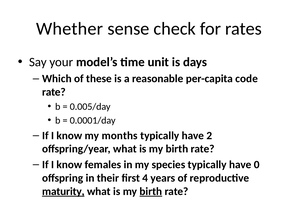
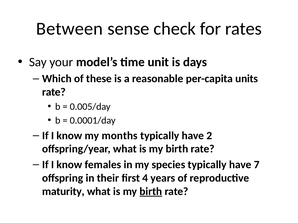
Whether: Whether -> Between
code: code -> units
0: 0 -> 7
maturity underline: present -> none
